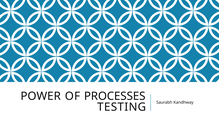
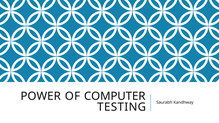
PROCESSES: PROCESSES -> COMPUTER
